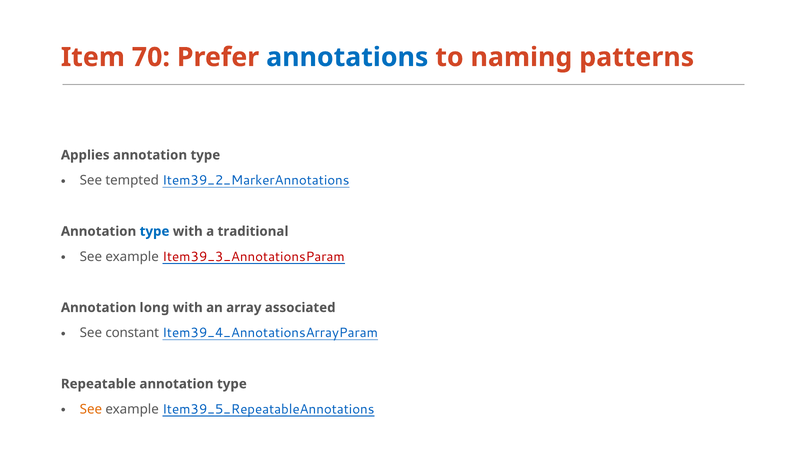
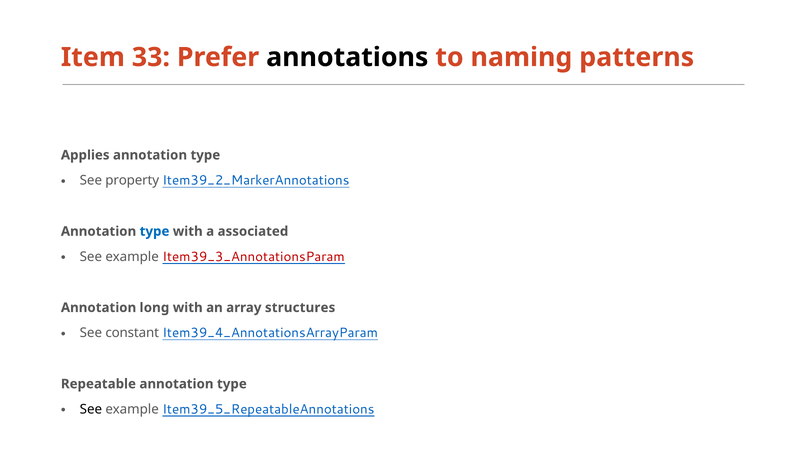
70: 70 -> 33
annotations colour: blue -> black
tempted: tempted -> property
traditional: traditional -> associated
associated: associated -> structures
See at (91, 409) colour: orange -> black
